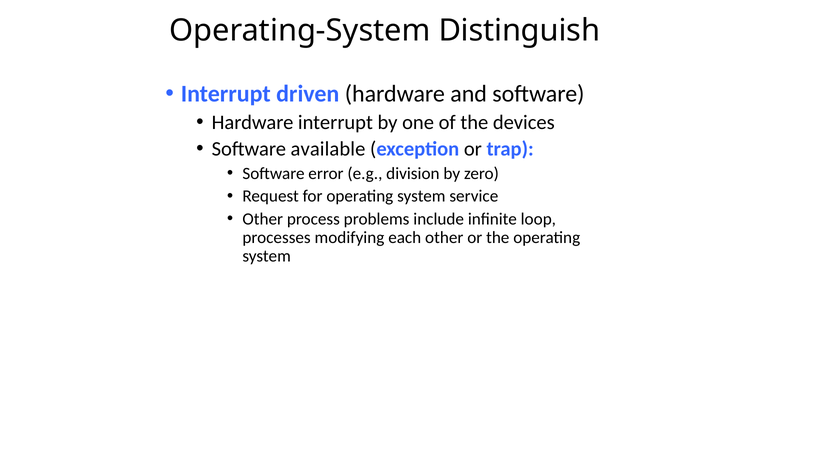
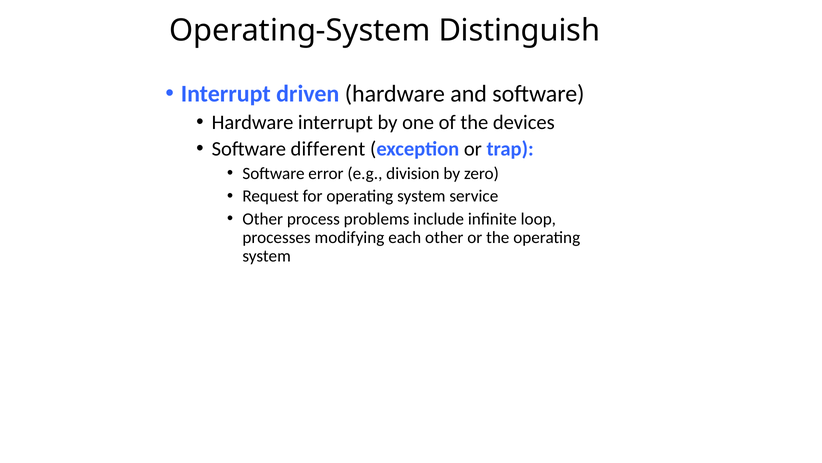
available: available -> different
